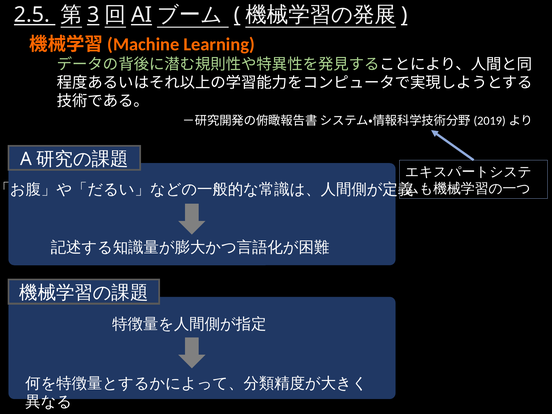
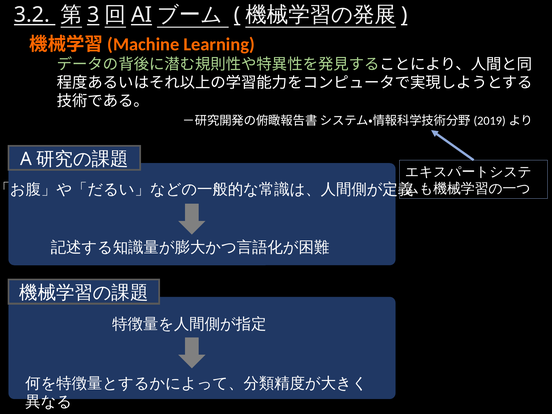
2.5: 2.5 -> 3.2
